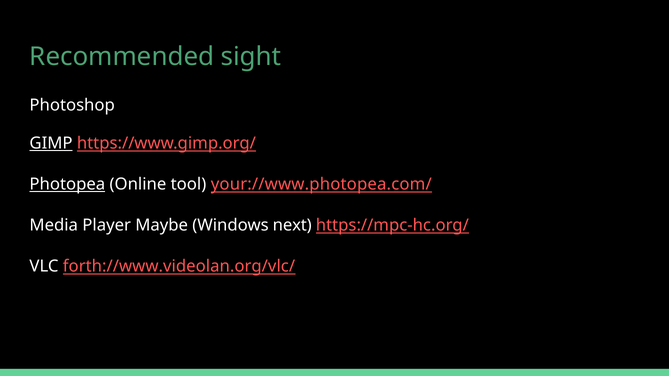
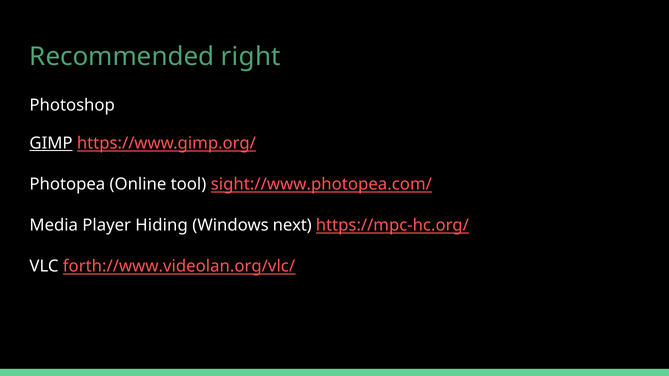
sight: sight -> right
Photopea underline: present -> none
your://www.photopea.com/: your://www.photopea.com/ -> sight://www.photopea.com/
Maybe: Maybe -> Hiding
